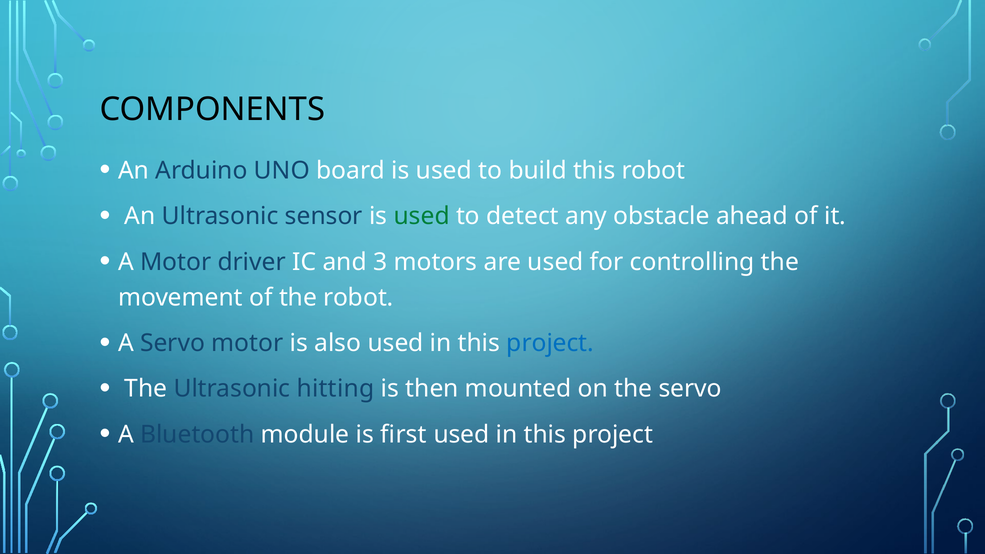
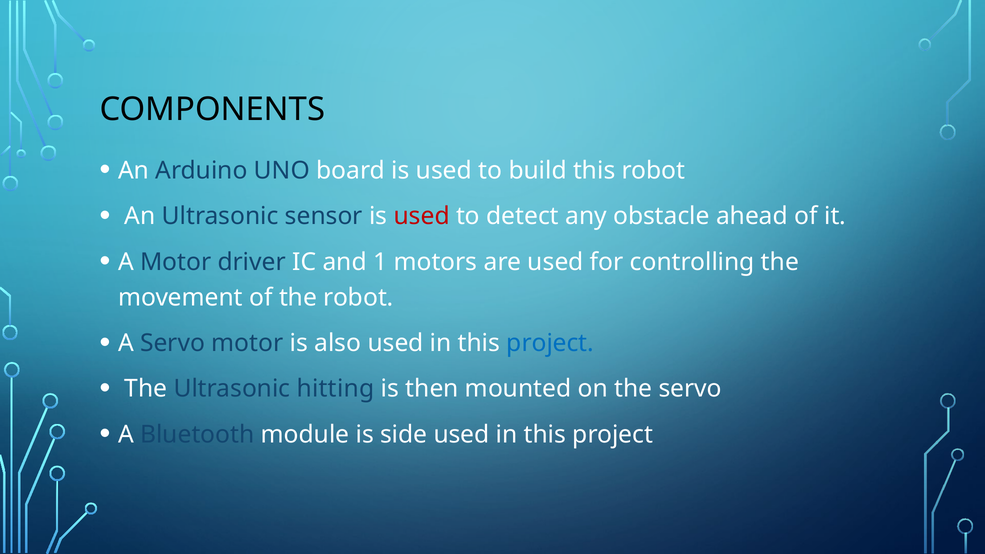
used at (422, 216) colour: green -> red
3: 3 -> 1
first: first -> side
